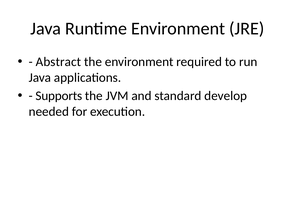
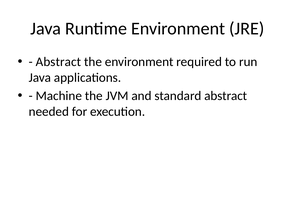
Supports: Supports -> Machine
standard develop: develop -> abstract
